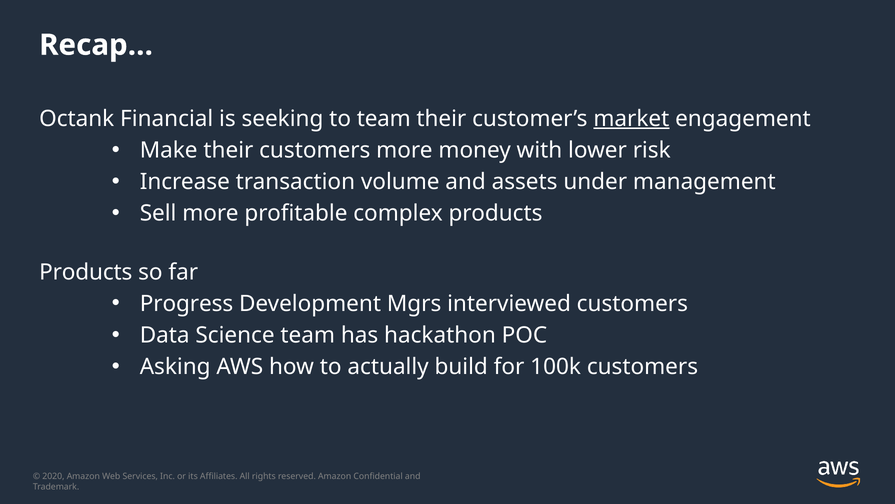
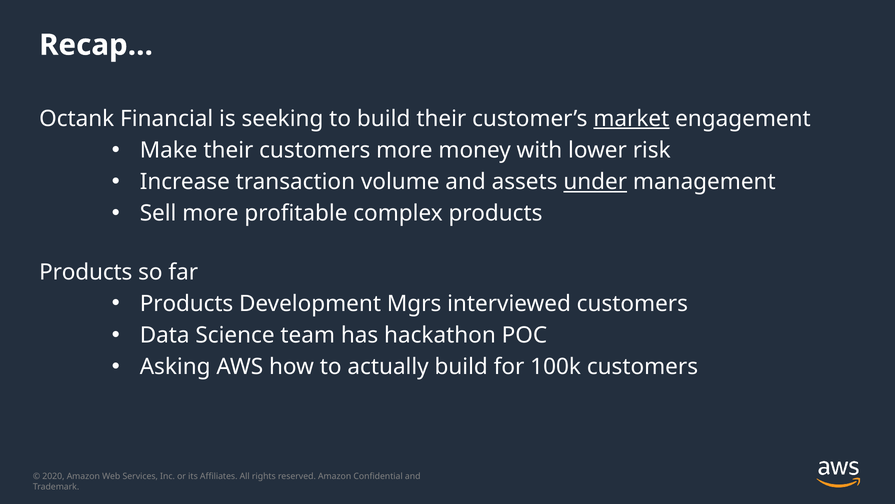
to team: team -> build
under underline: none -> present
Progress at (186, 303): Progress -> Products
